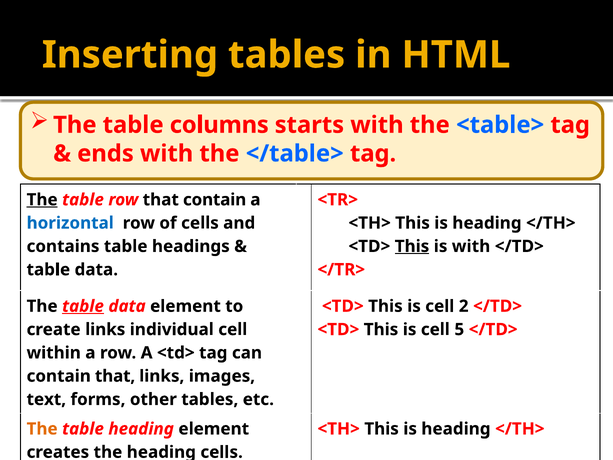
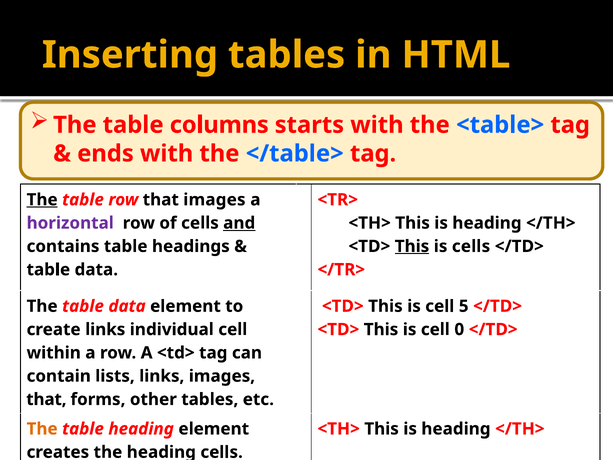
that contain: contain -> images
horizontal colour: blue -> purple
and underline: none -> present
is with: with -> cells
table at (83, 306) underline: present -> none
2: 2 -> 5
5: 5 -> 0
contain that: that -> lists
text at (46, 399): text -> that
